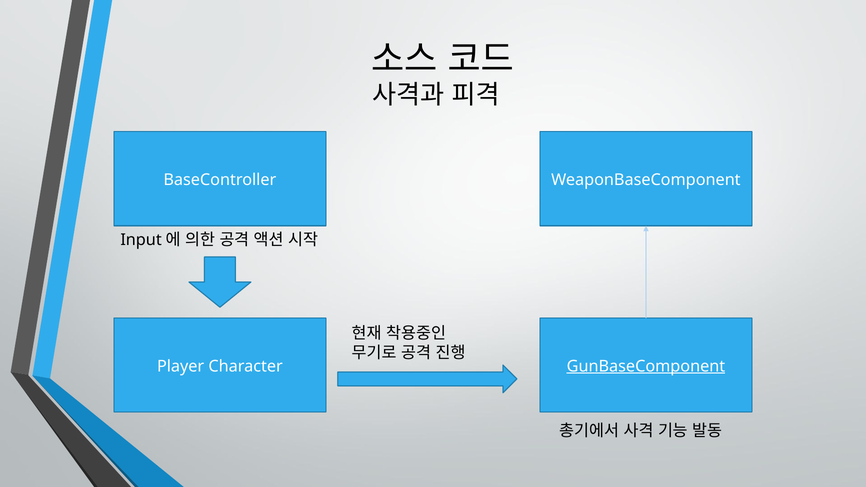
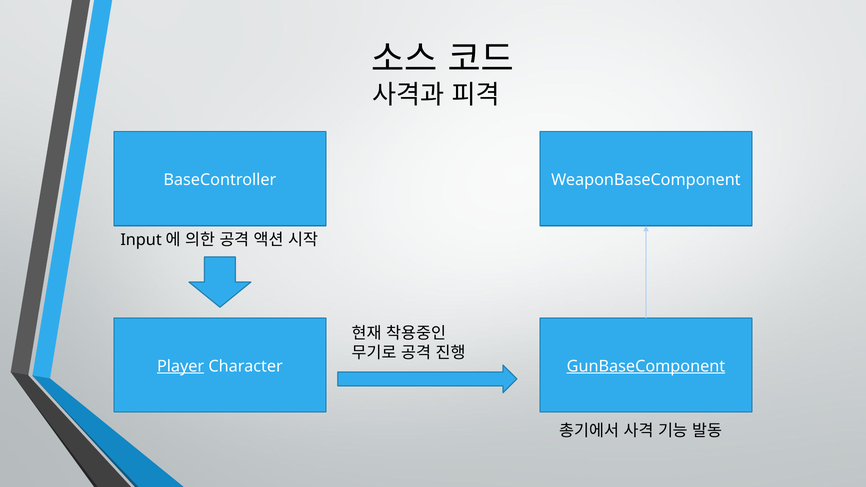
Player underline: none -> present
